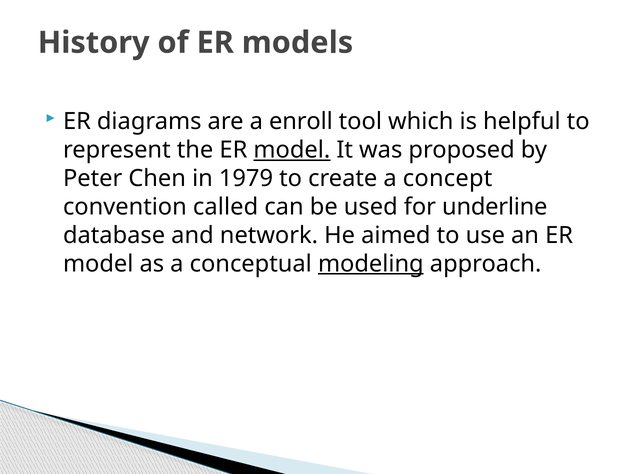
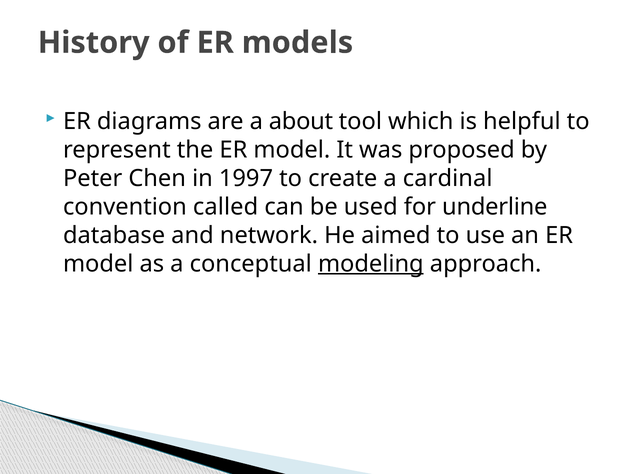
enroll: enroll -> about
model at (292, 150) underline: present -> none
1979: 1979 -> 1997
concept: concept -> cardinal
